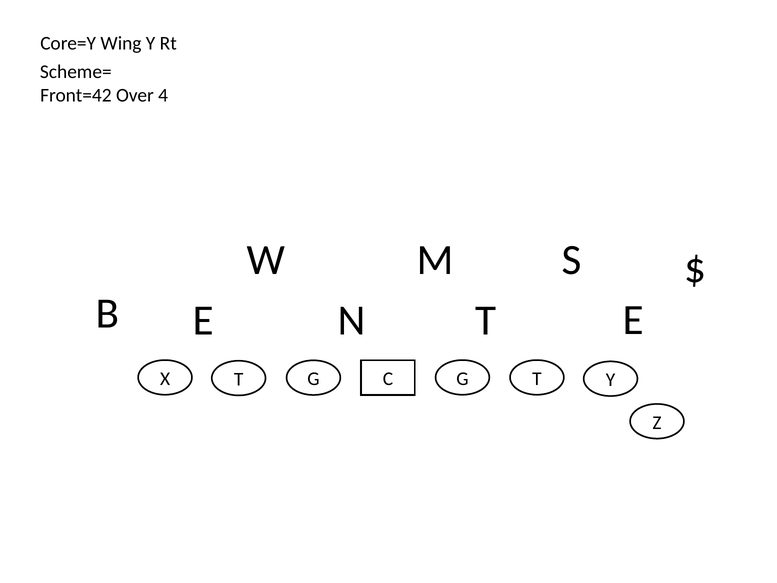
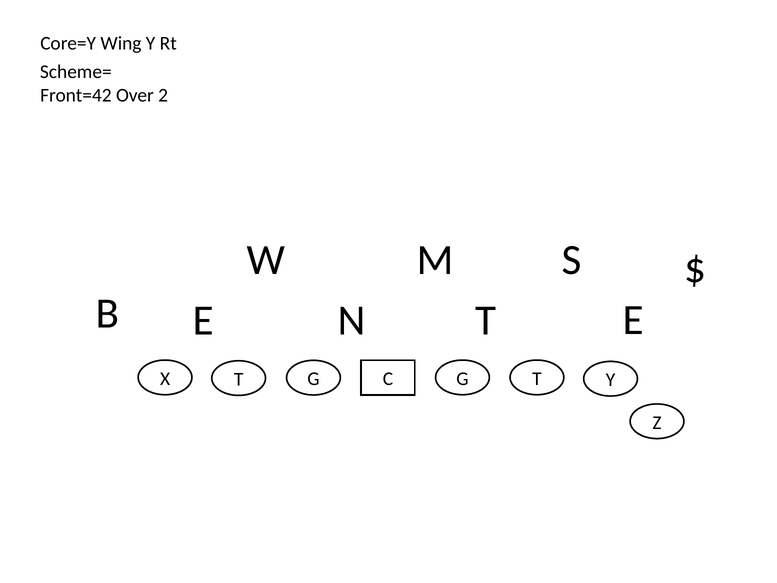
4: 4 -> 2
